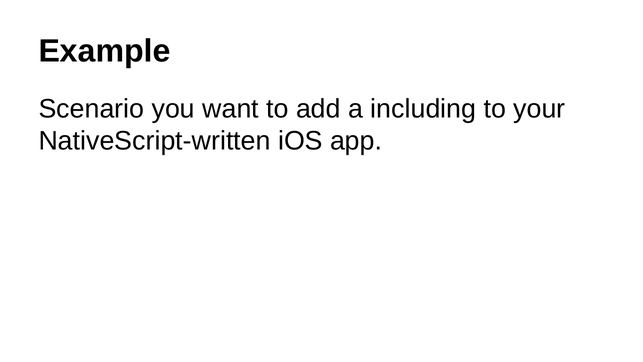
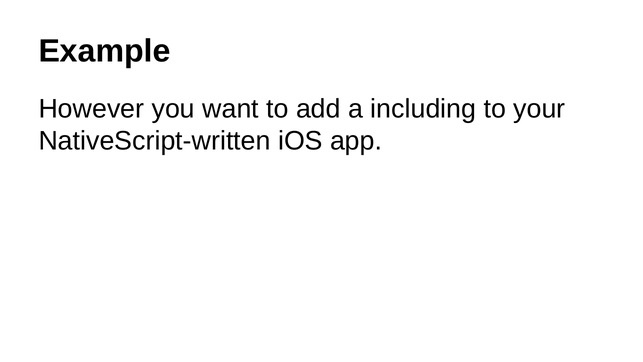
Scenario: Scenario -> However
